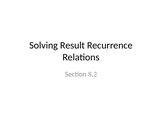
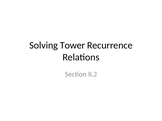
Result: Result -> Tower
